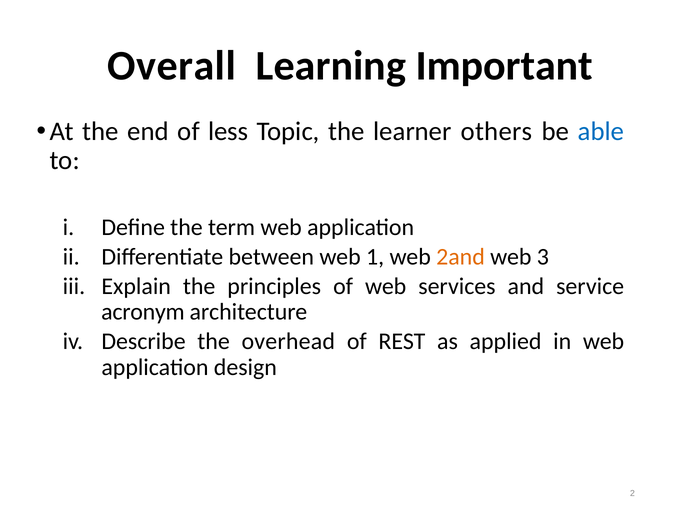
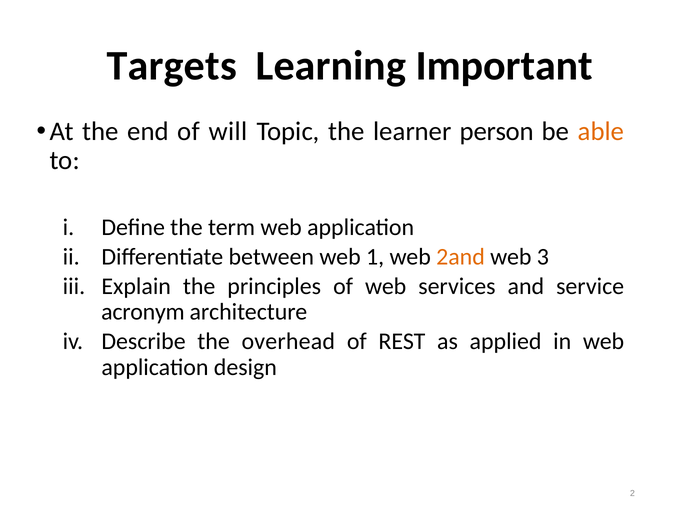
Overall: Overall -> Targets
less: less -> will
others: others -> person
able colour: blue -> orange
